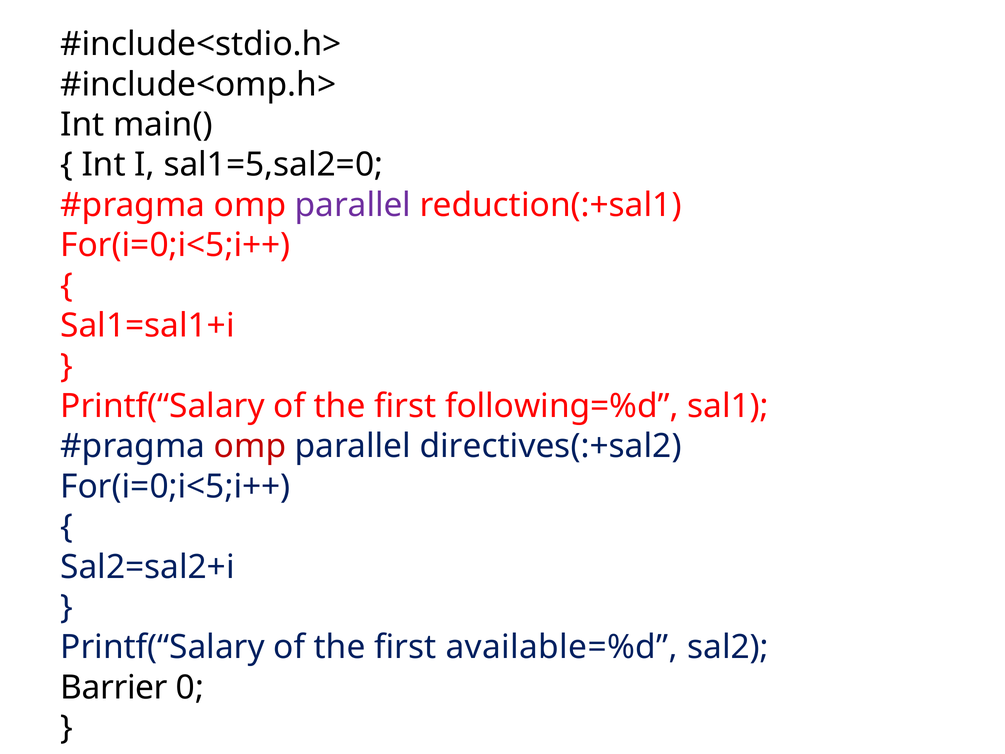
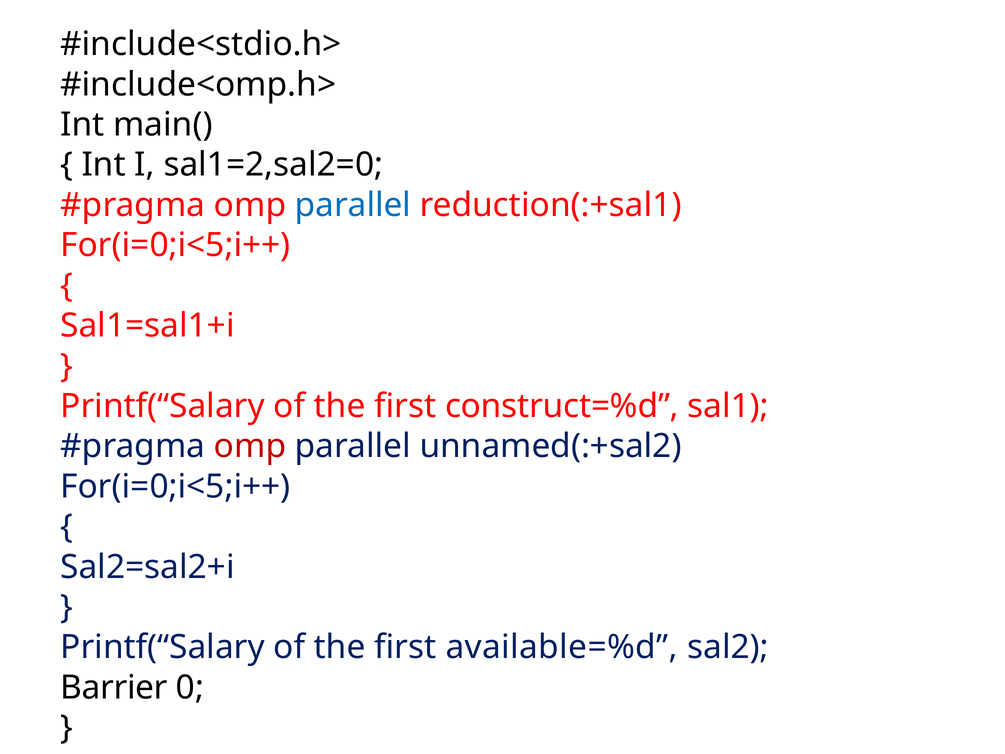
sal1=5,sal2=0: sal1=5,sal2=0 -> sal1=2,sal2=0
parallel at (353, 205) colour: purple -> blue
following=%d: following=%d -> construct=%d
directives(:+sal2: directives(:+sal2 -> unnamed(:+sal2
